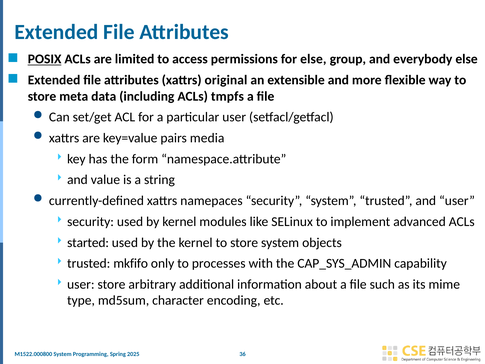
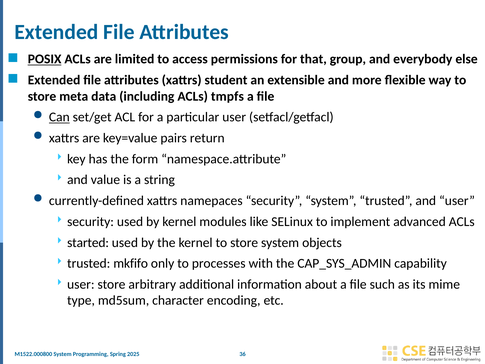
for else: else -> that
original: original -> student
Can underline: none -> present
media: media -> return
